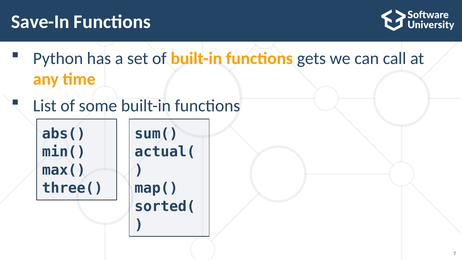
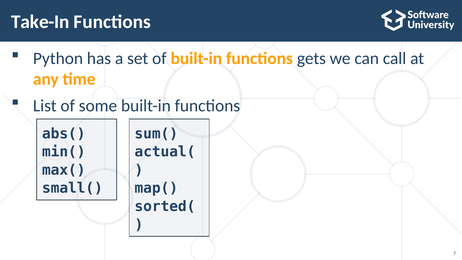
Save-In: Save-In -> Take-In
three(: three( -> small(
